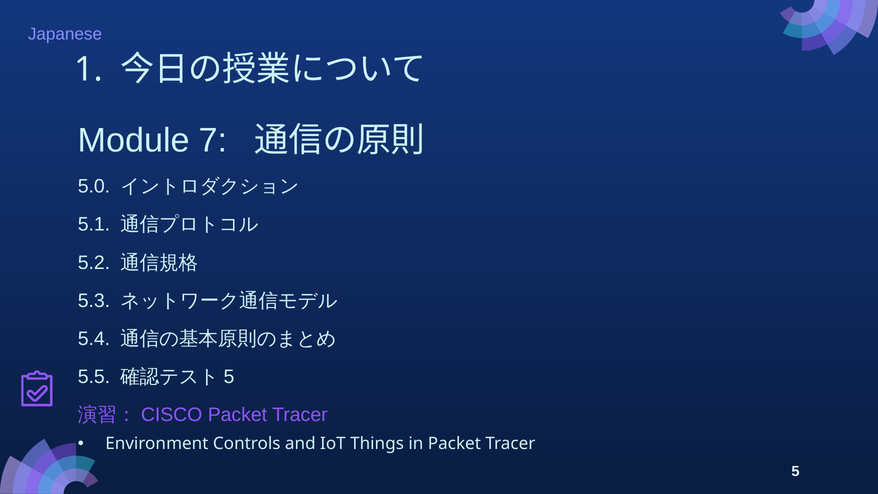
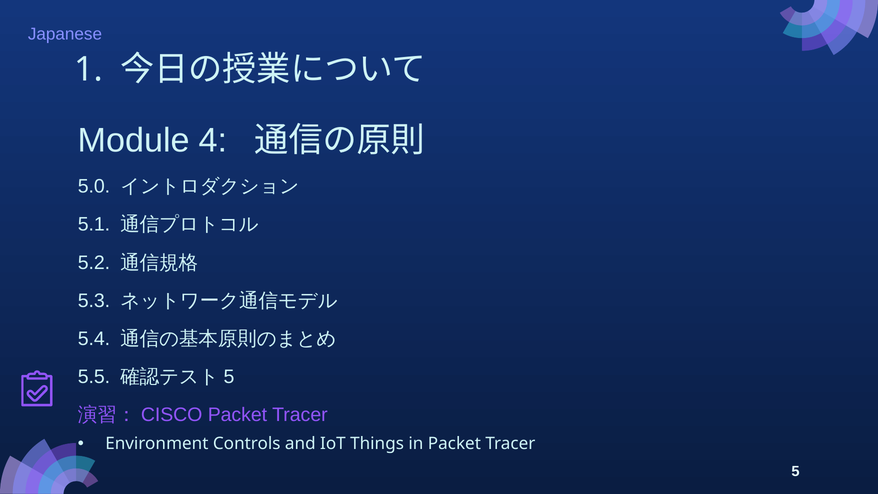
7: 7 -> 4
